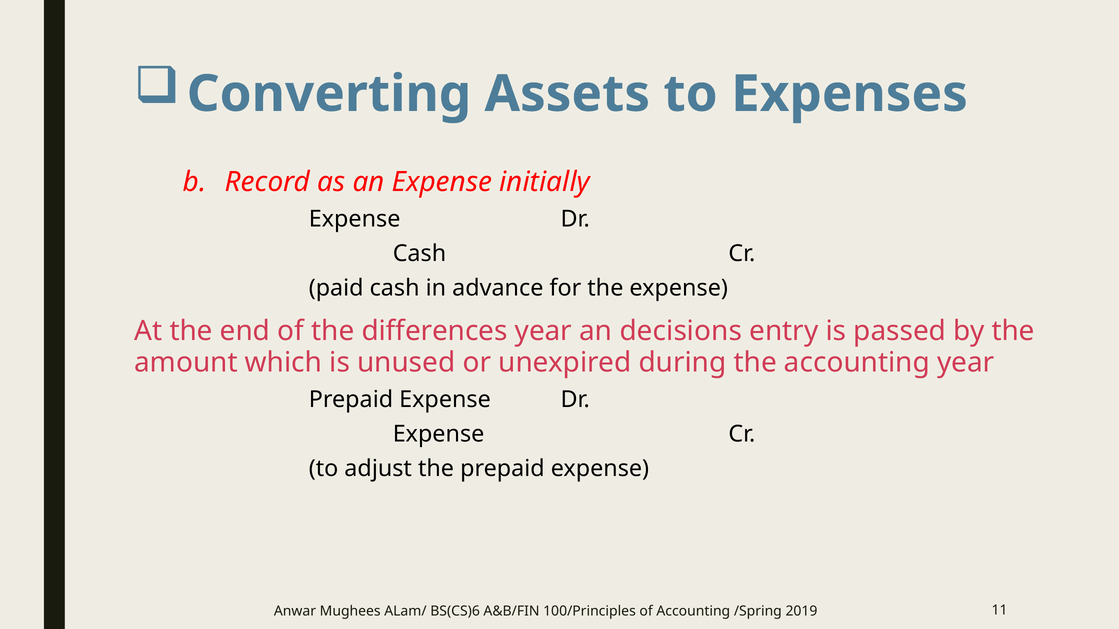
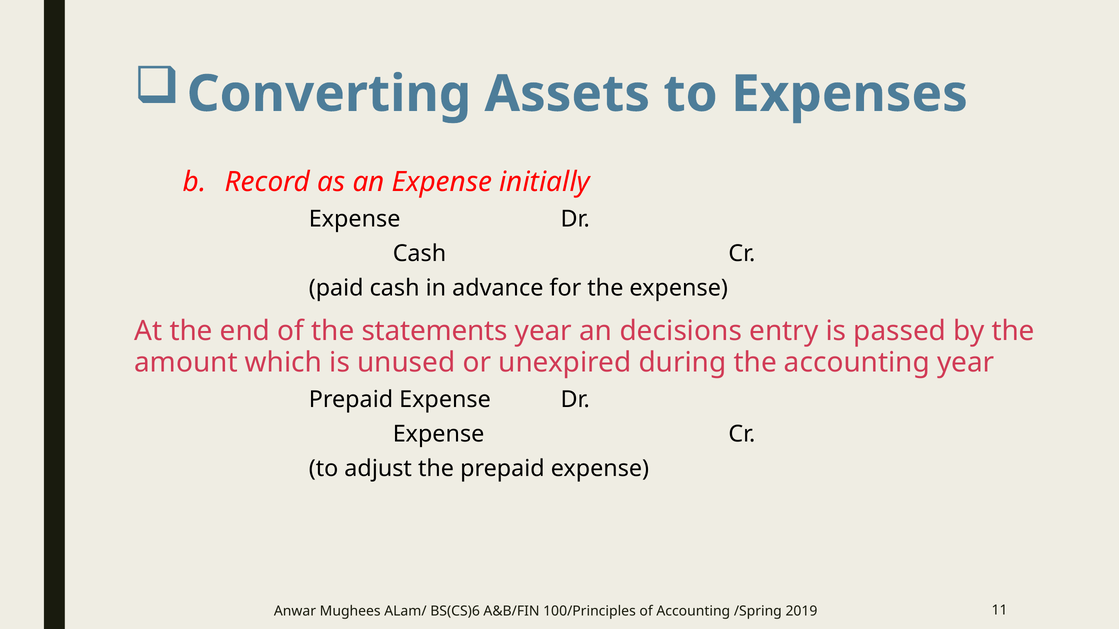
differences: differences -> statements
